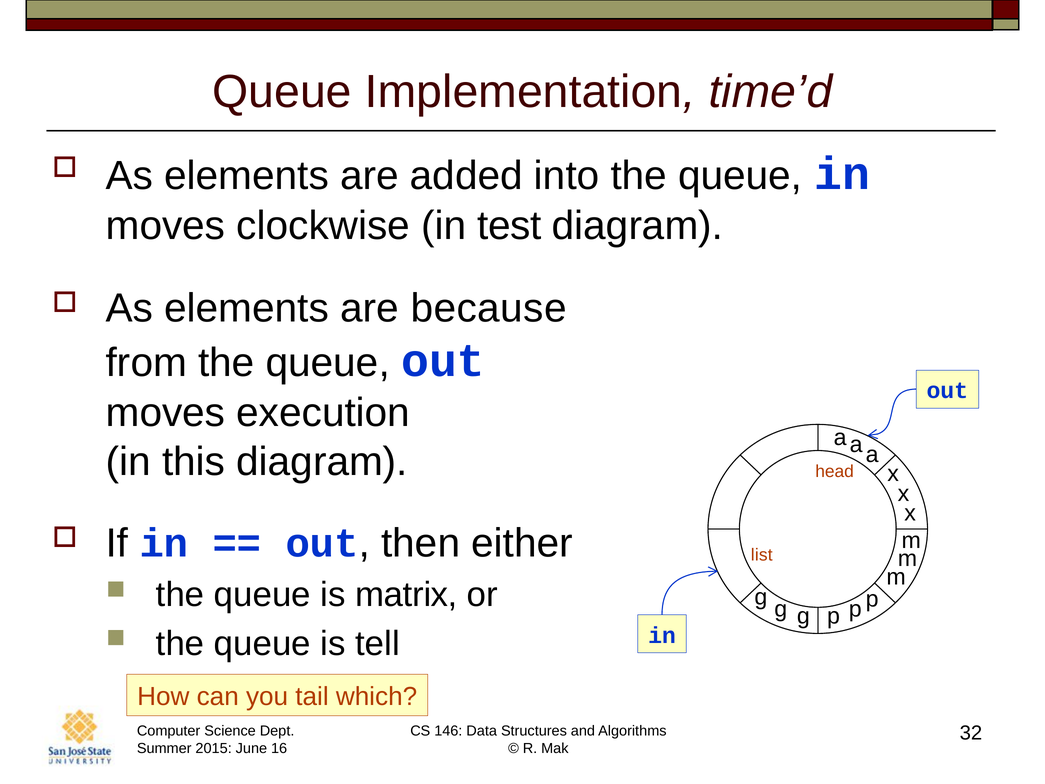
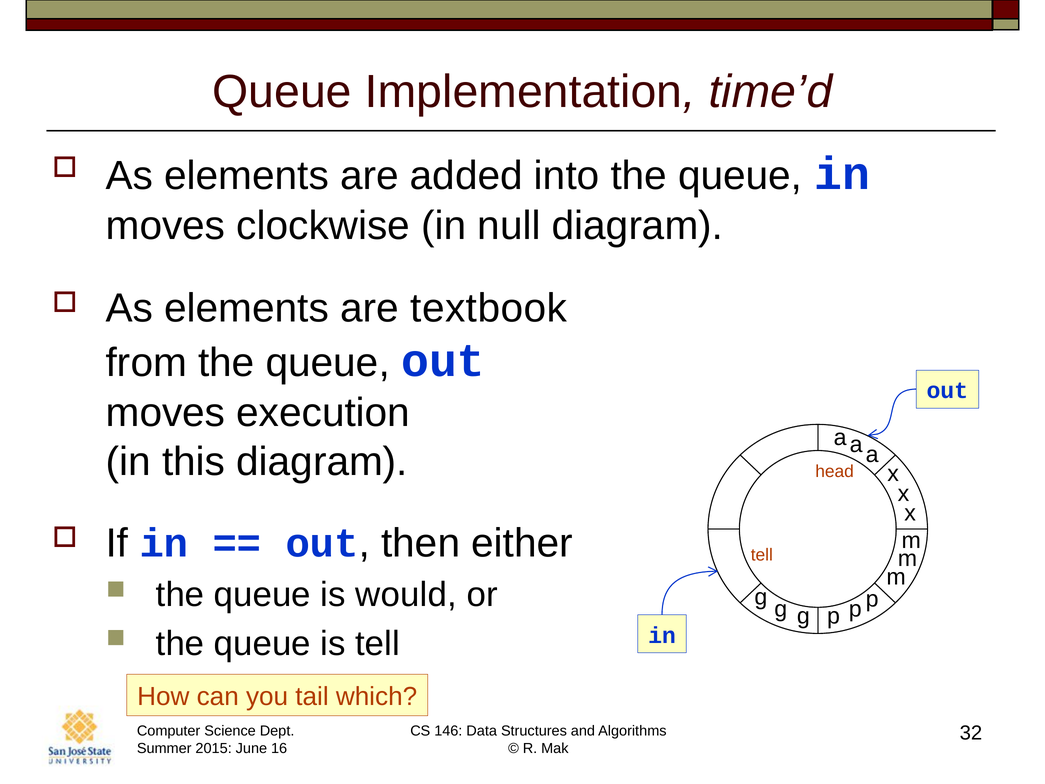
test: test -> null
because: because -> textbook
list at (762, 555): list -> tell
matrix: matrix -> would
